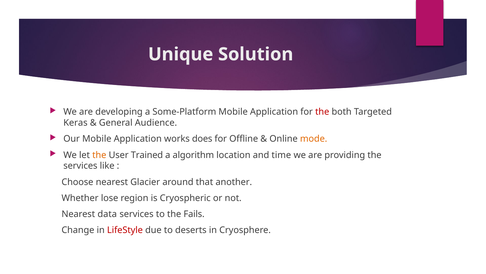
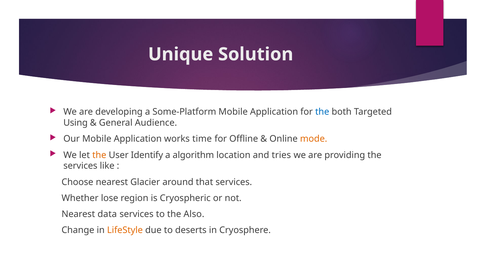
the at (322, 112) colour: red -> blue
Keras: Keras -> Using
does: does -> time
Trained: Trained -> Identify
time: time -> tries
that another: another -> services
Fails: Fails -> Also
LifeStyle colour: red -> orange
